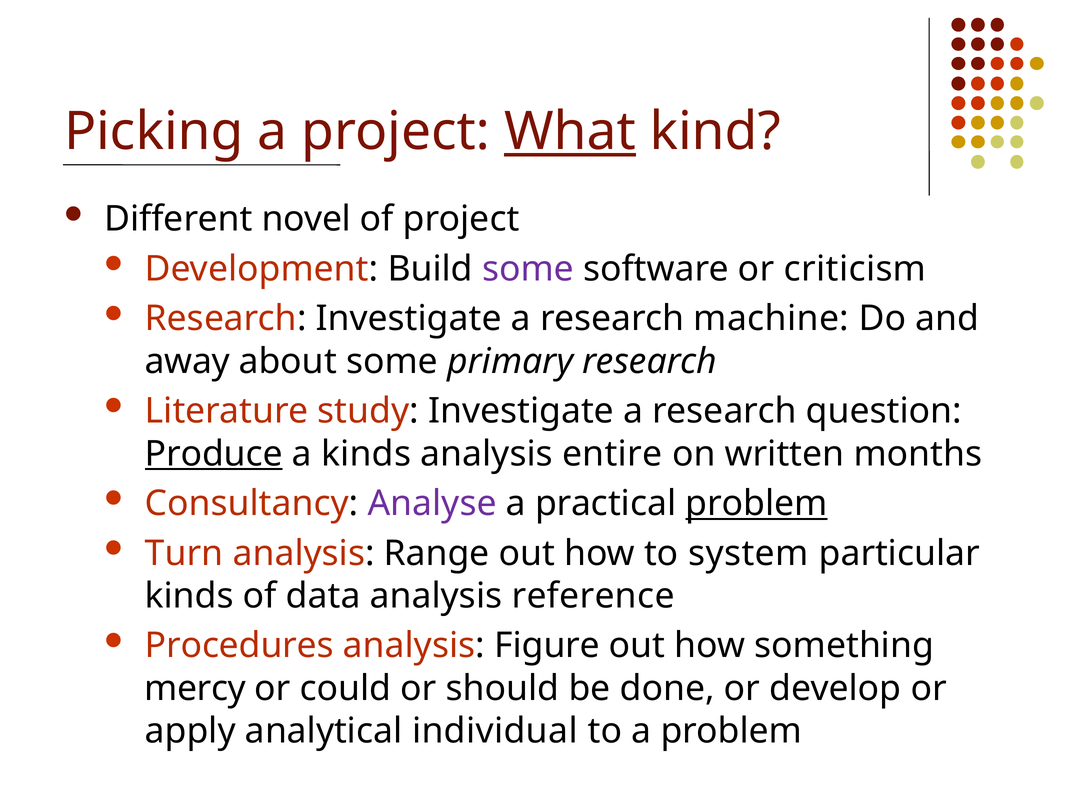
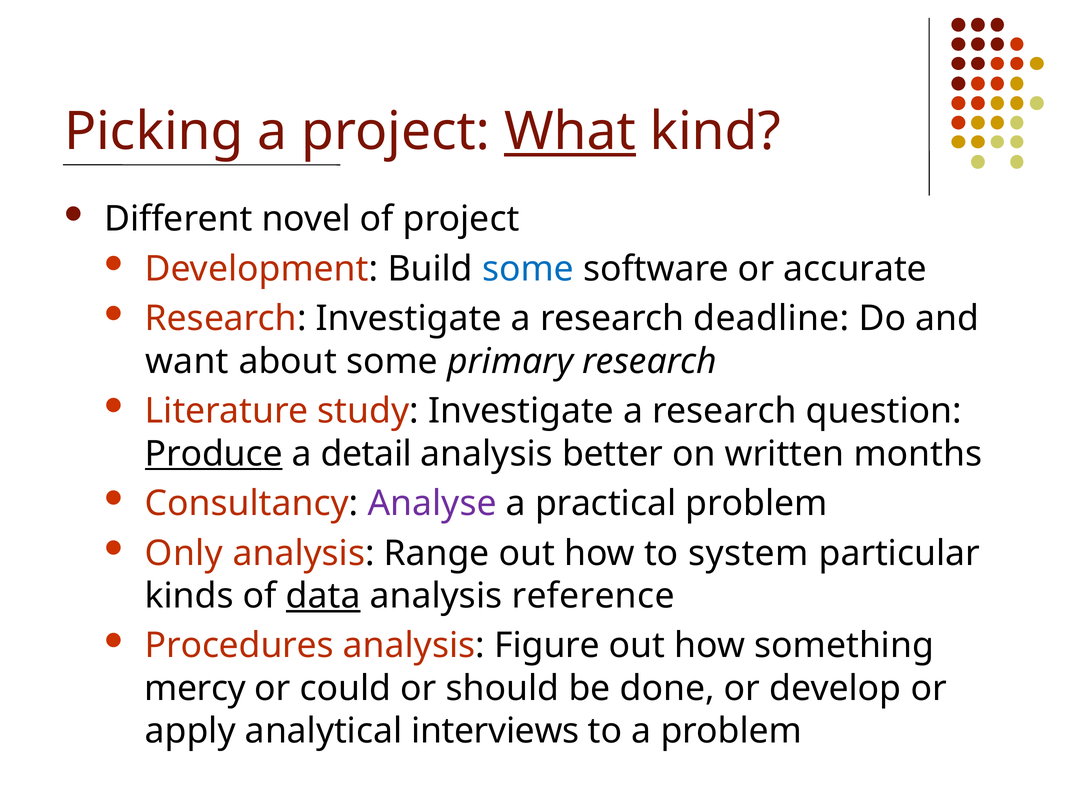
some at (528, 269) colour: purple -> blue
criticism: criticism -> accurate
machine: machine -> deadline
away: away -> want
a kinds: kinds -> detail
entire: entire -> better
problem at (756, 504) underline: present -> none
Turn: Turn -> Only
data underline: none -> present
individual: individual -> interviews
